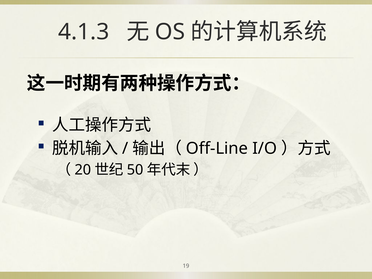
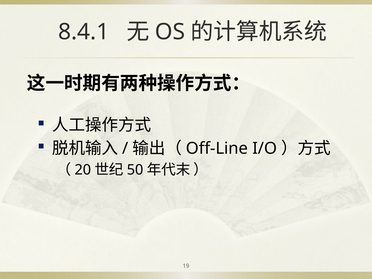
4.1.3: 4.1.3 -> 8.4.1
